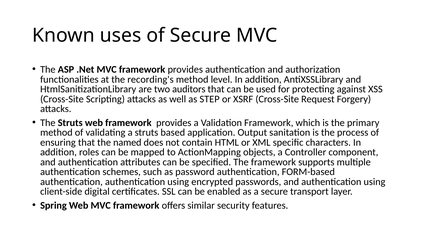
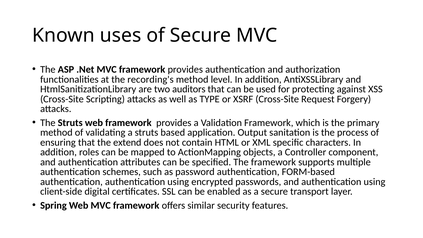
STEP: STEP -> TYPE
named: named -> extend
